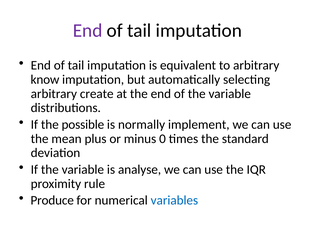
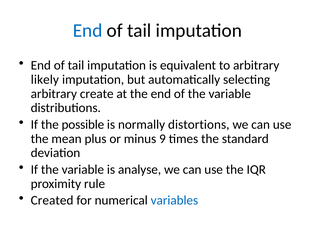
End at (88, 30) colour: purple -> blue
know: know -> likely
implement: implement -> distortions
0: 0 -> 9
Produce: Produce -> Created
